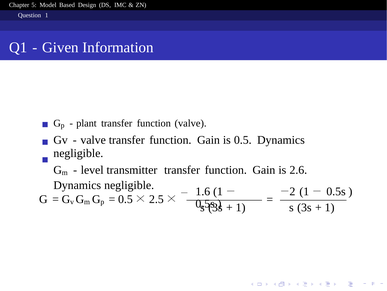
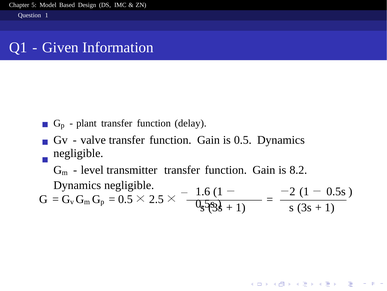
function valve: valve -> delay
2.6: 2.6 -> 8.2
